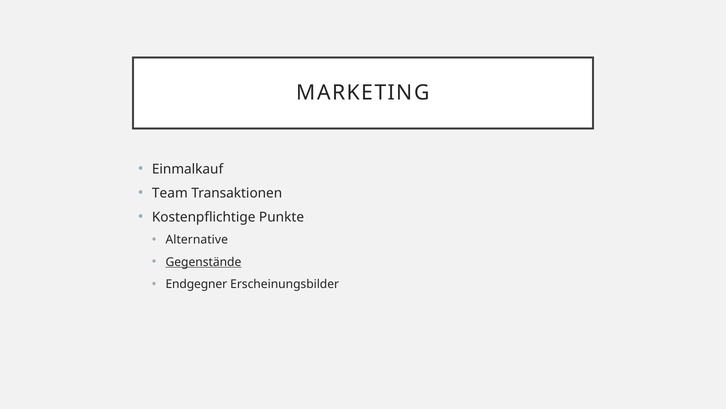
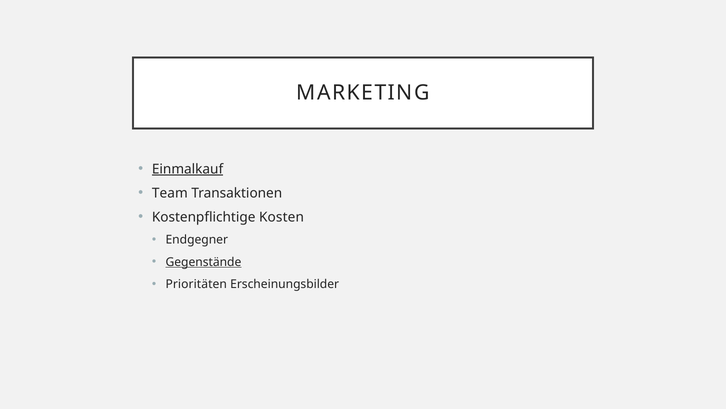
Einmalkauf underline: none -> present
Punkte: Punkte -> Kosten
Alternative: Alternative -> Endgegner
Endgegner: Endgegner -> Prioritäten
